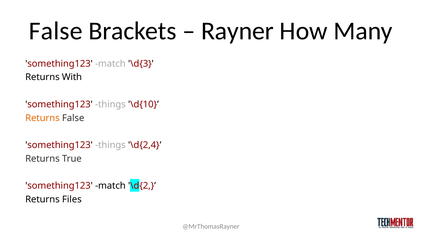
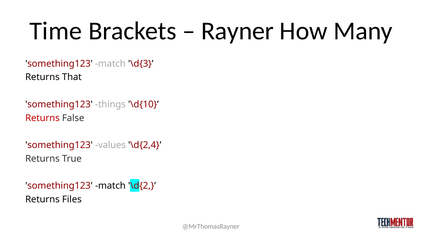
False at (56, 31): False -> Time
With: With -> That
Returns at (43, 118) colour: orange -> red
things at (110, 145): things -> values
